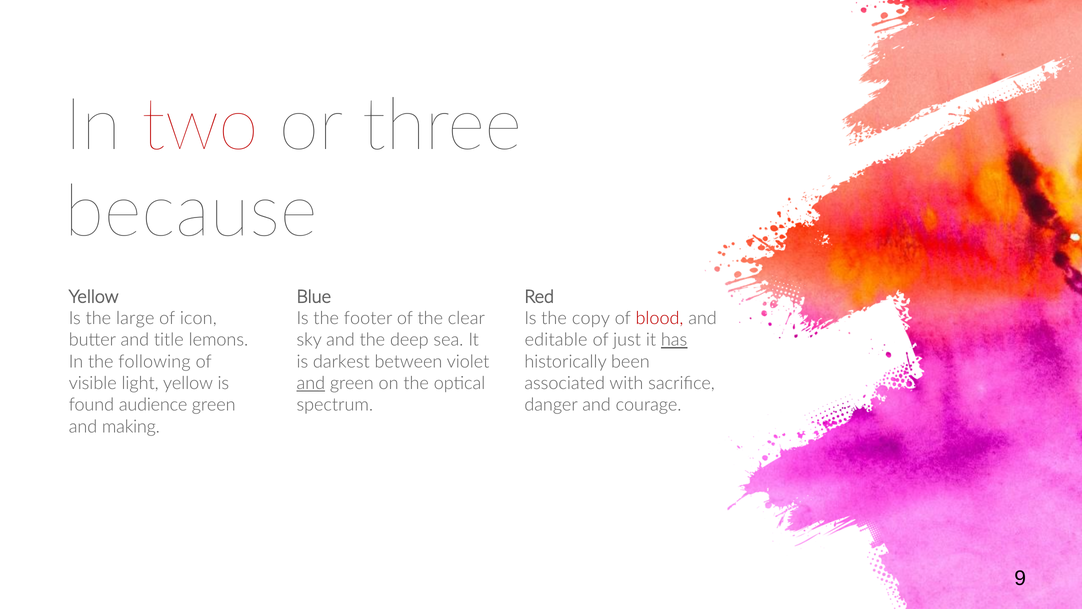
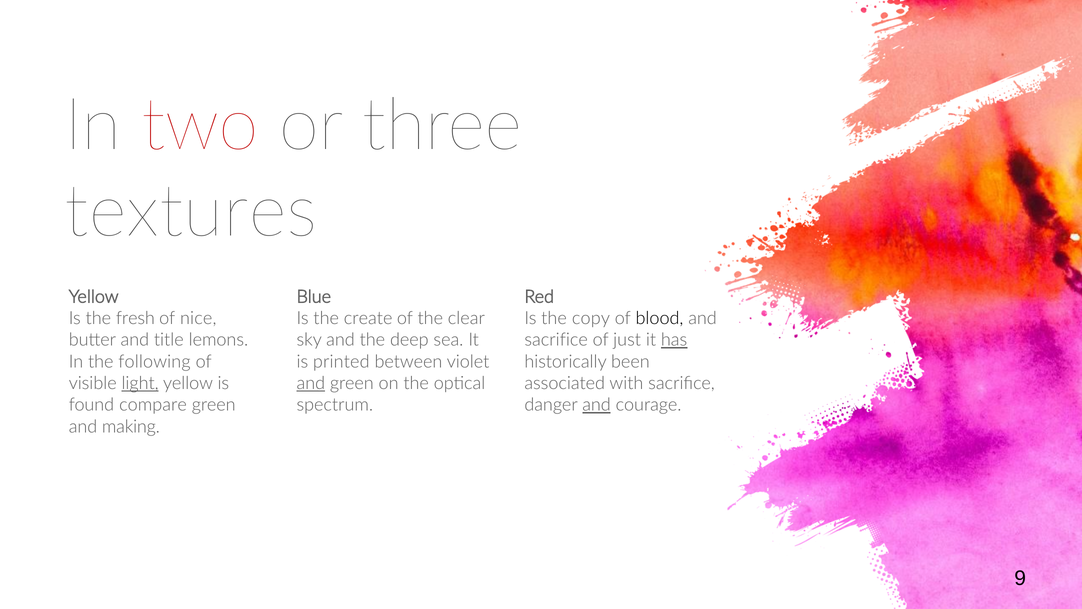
because: because -> textures
large: large -> fresh
icon: icon -> nice
footer: footer -> create
blood colour: red -> black
editable at (556, 340): editable -> sacrifice
darkest: darkest -> printed
light underline: none -> present
audience: audience -> compare
and at (597, 405) underline: none -> present
